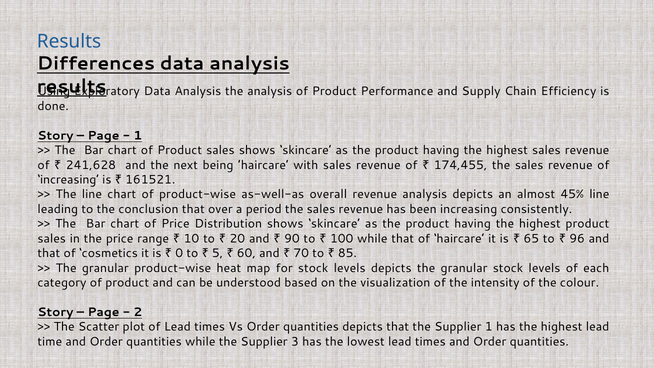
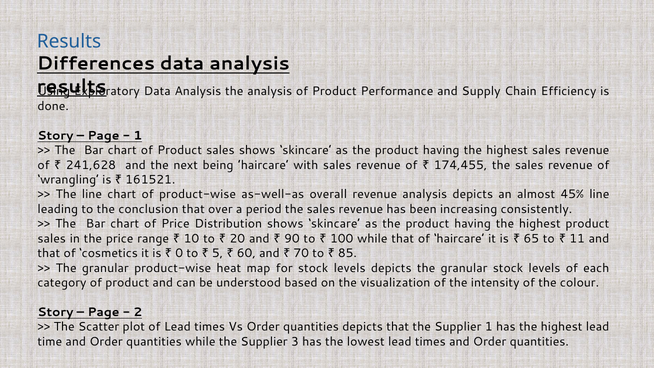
increasing at (68, 180): increasing -> wrangling
96: 96 -> 11
